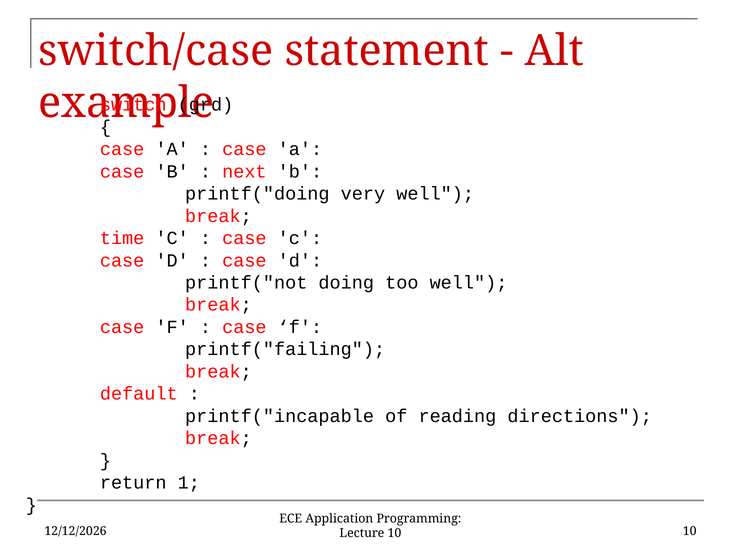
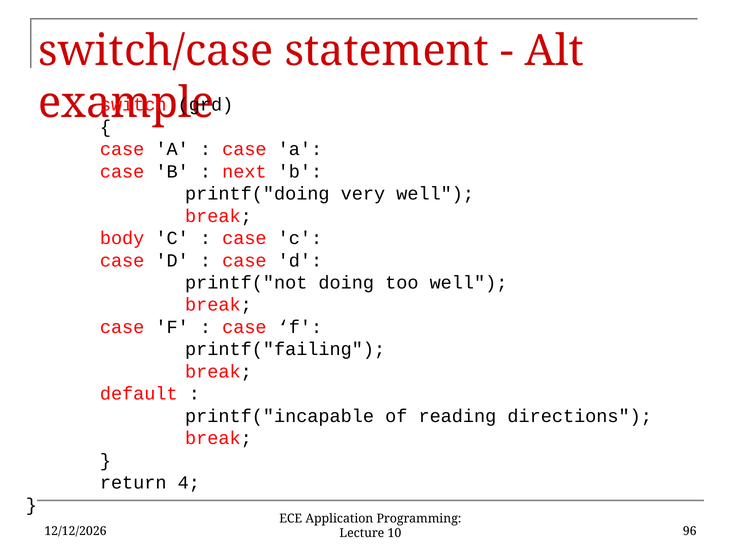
time: time -> body
1: 1 -> 4
10 at (690, 531): 10 -> 96
